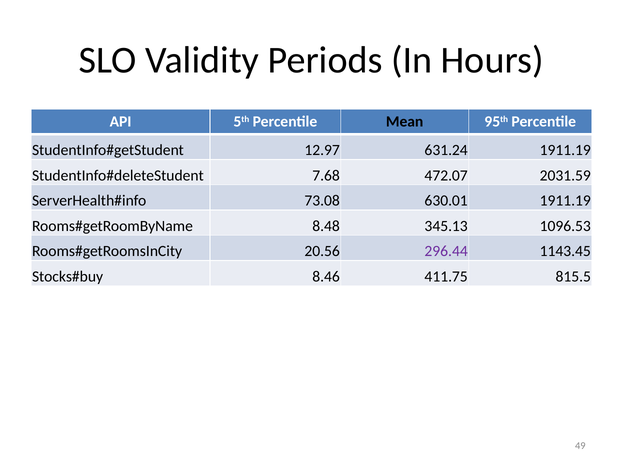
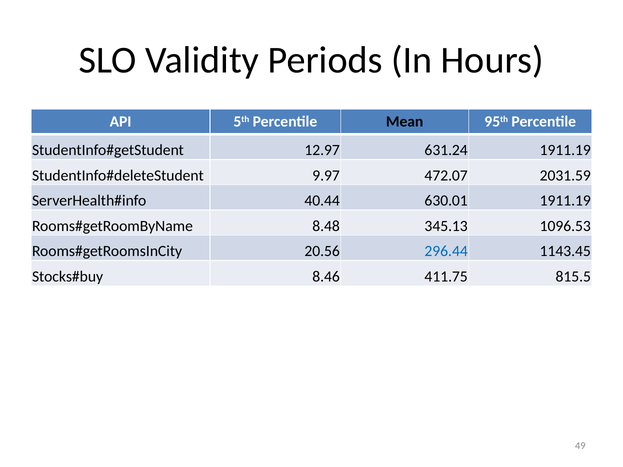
7.68: 7.68 -> 9.97
73.08: 73.08 -> 40.44
296.44 colour: purple -> blue
